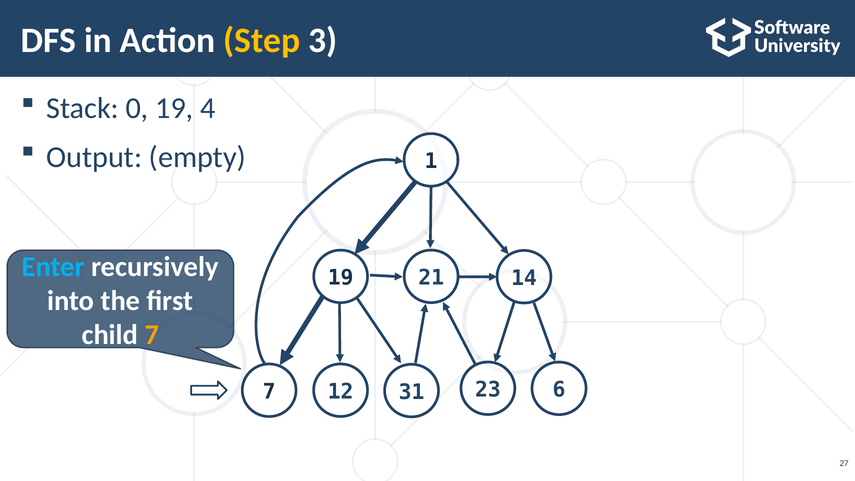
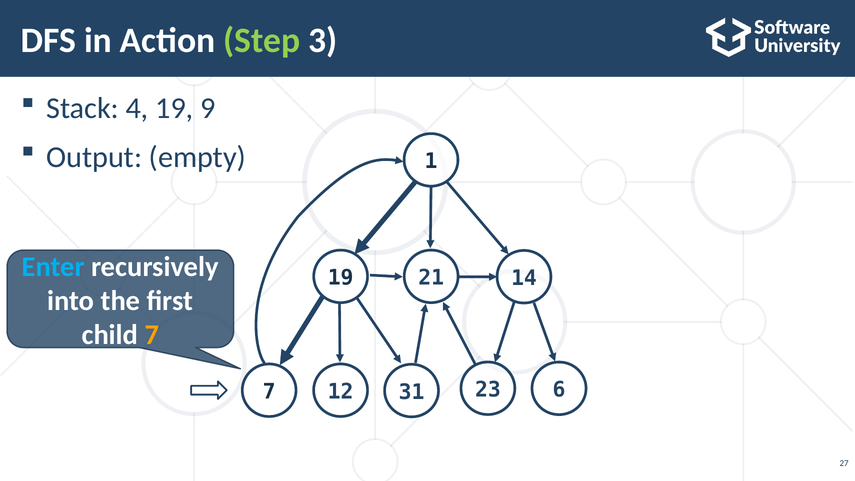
Step colour: yellow -> light green
0: 0 -> 4
4: 4 -> 9
